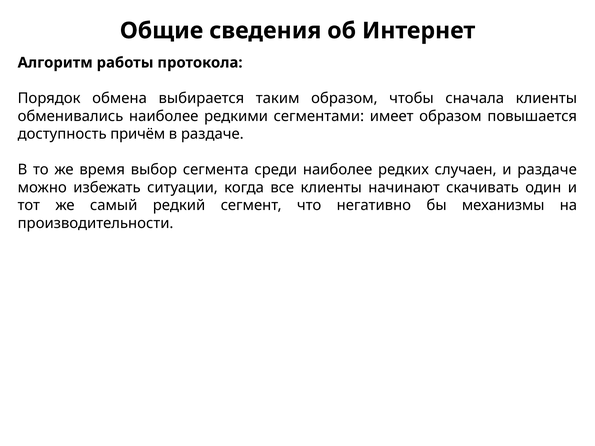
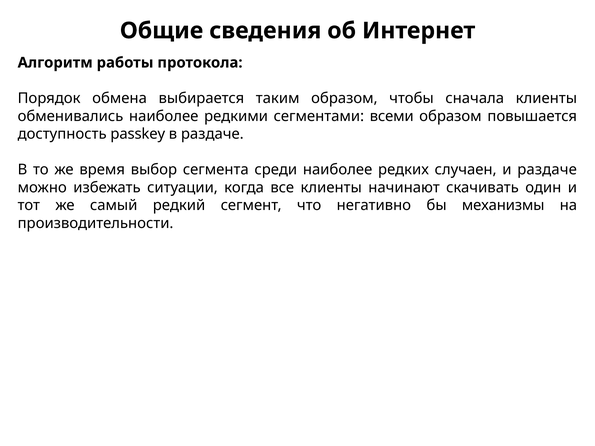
имеет: имеет -> всеми
причём: причём -> passkey
